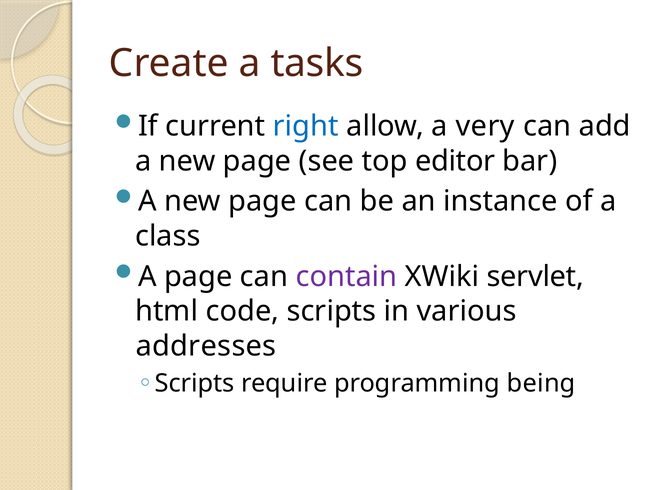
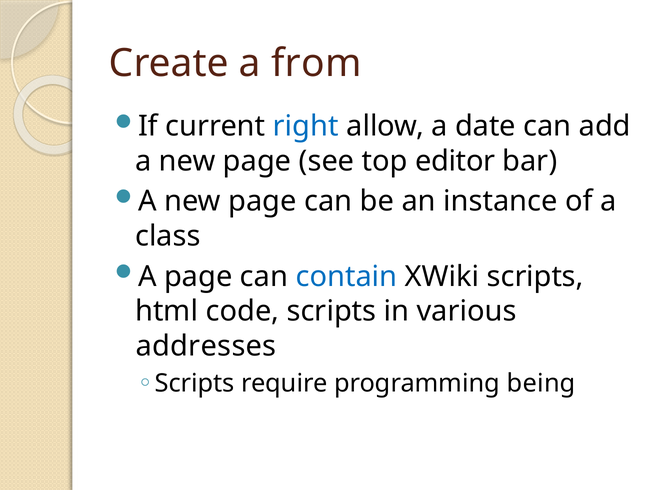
tasks: tasks -> from
very: very -> date
contain colour: purple -> blue
XWiki servlet: servlet -> scripts
